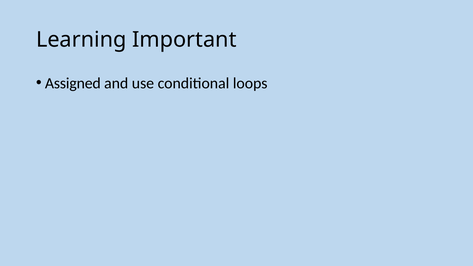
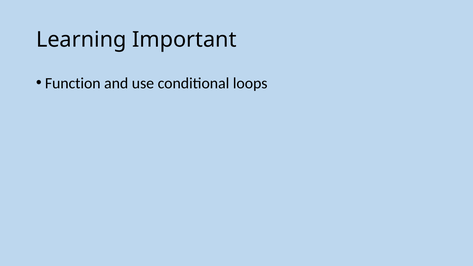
Assigned: Assigned -> Function
